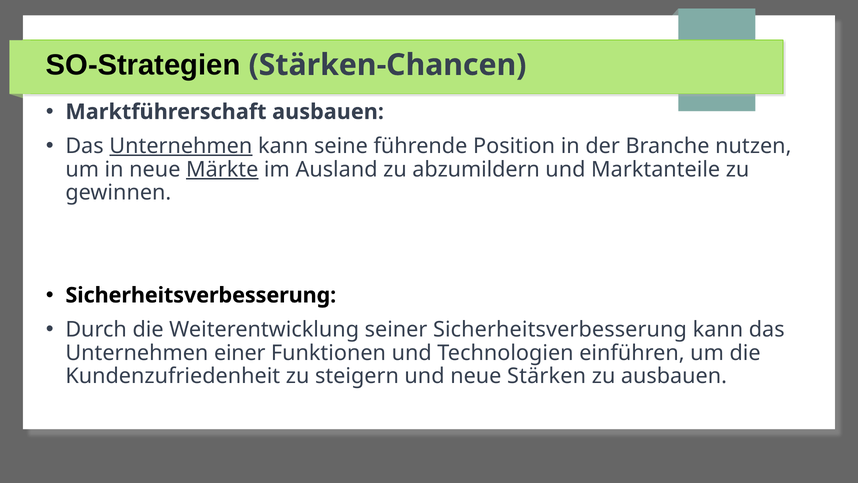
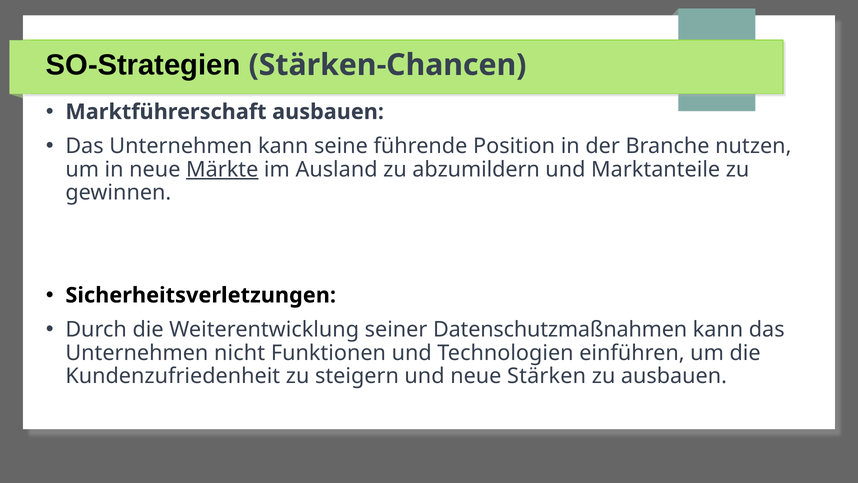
Unternehmen at (181, 146) underline: present -> none
Sicherheitsverbesserung at (201, 295): Sicherheitsverbesserung -> Sicherheitsverletzungen
seiner Sicherheitsverbesserung: Sicherheitsverbesserung -> Datenschutzmaßnahmen
einer: einer -> nicht
